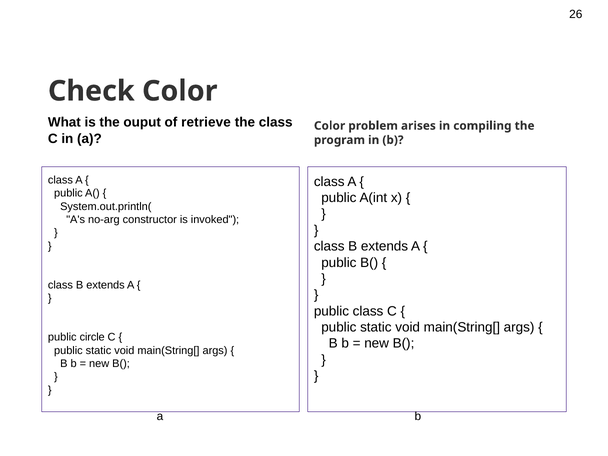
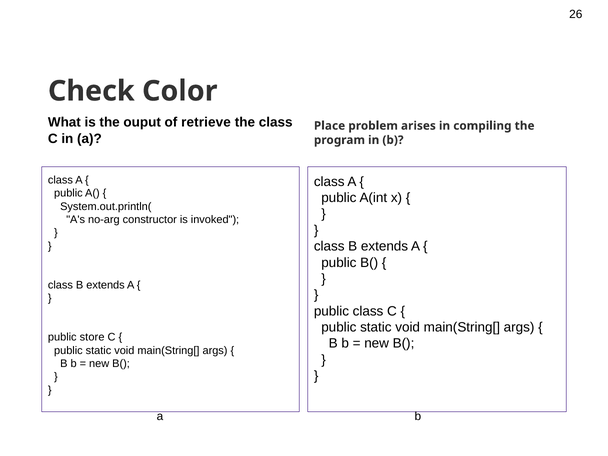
Color at (330, 126): Color -> Place
circle: circle -> store
